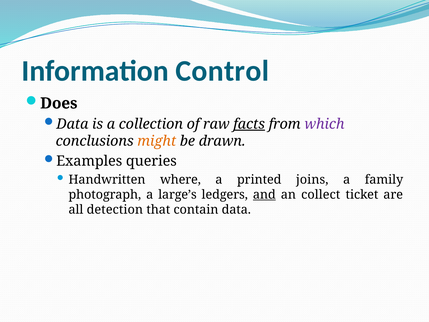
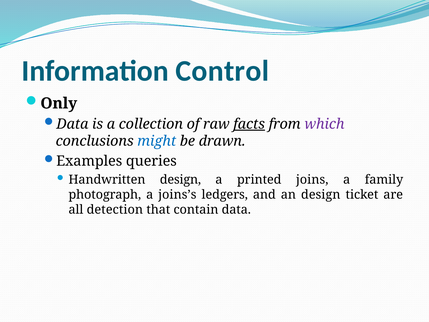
Does: Does -> Only
might colour: orange -> blue
Handwritten where: where -> design
large’s: large’s -> joins’s
and underline: present -> none
an collect: collect -> design
